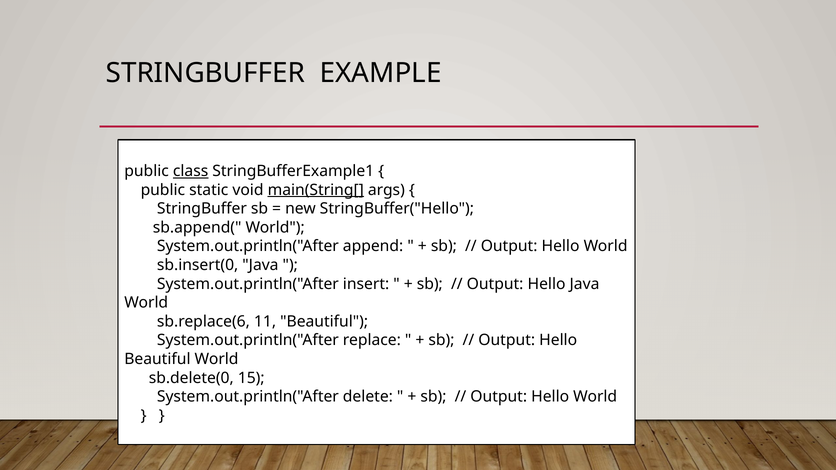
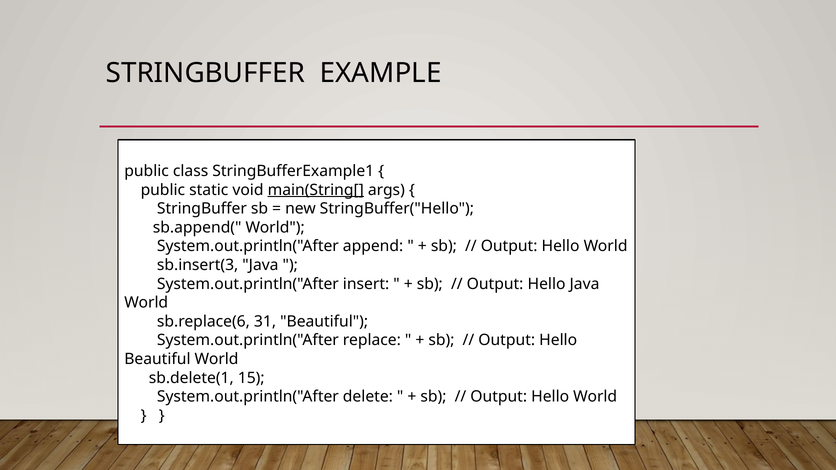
class underline: present -> none
sb.insert(0: sb.insert(0 -> sb.insert(3
11: 11 -> 31
sb.delete(0: sb.delete(0 -> sb.delete(1
